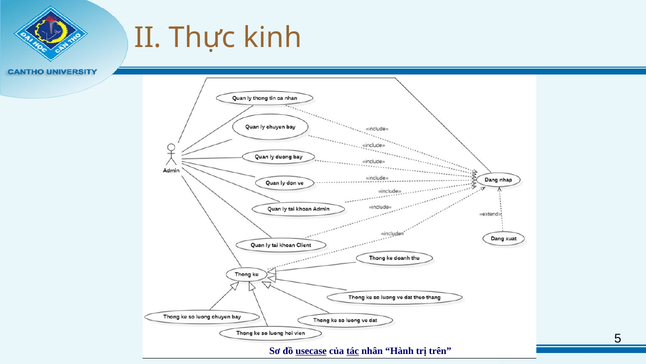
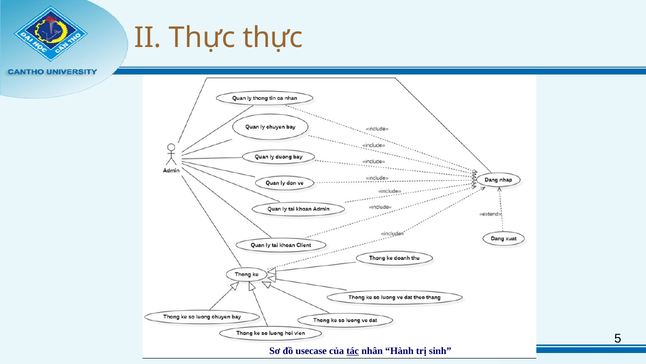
Thực kinh: kinh -> thực
usecase underline: present -> none
trên: trên -> sinh
